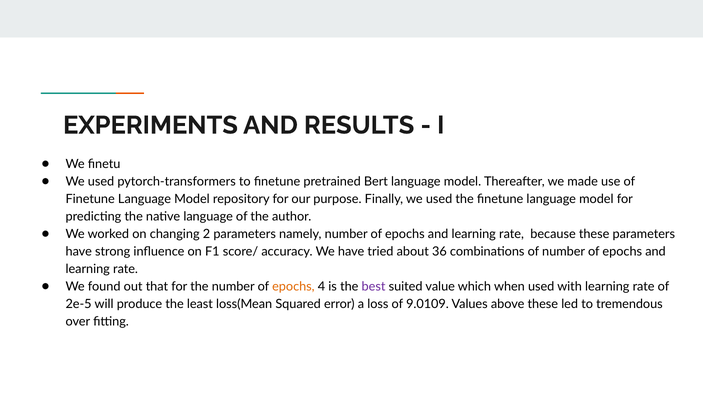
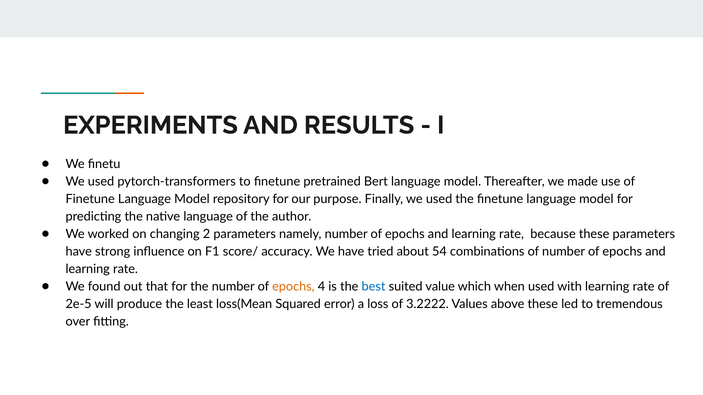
36: 36 -> 54
best colour: purple -> blue
9.0109: 9.0109 -> 3.2222
